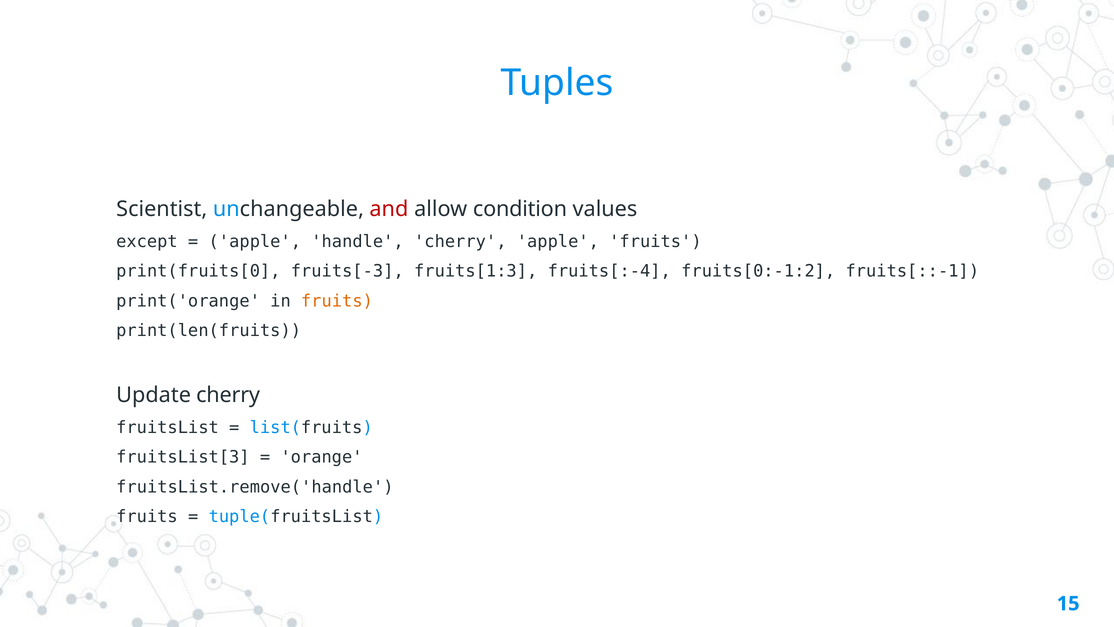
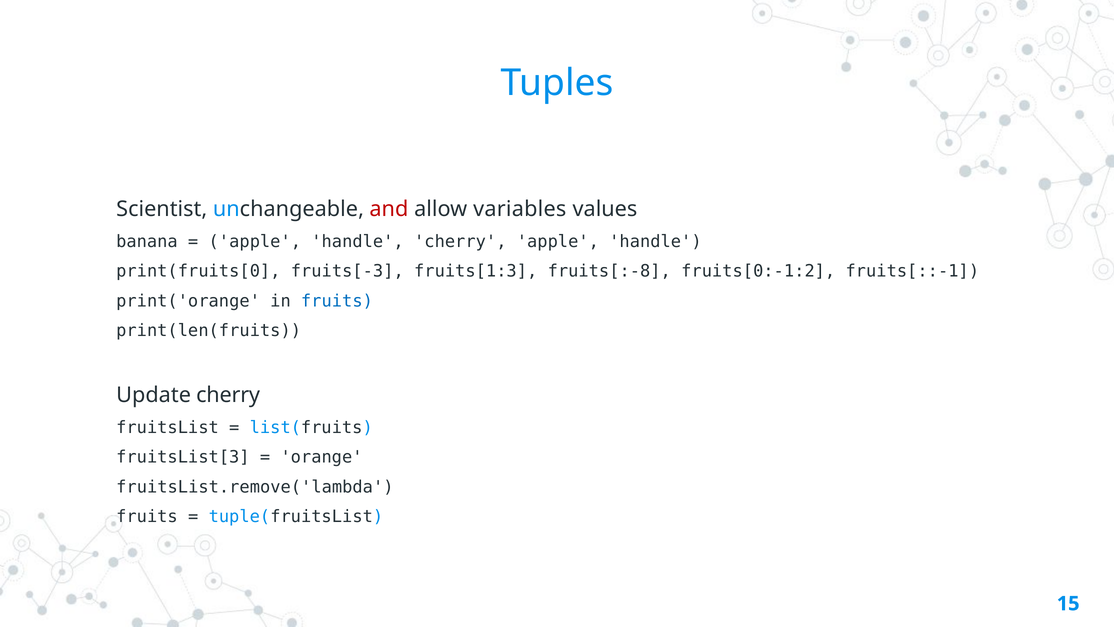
condition: condition -> variables
except: except -> banana
cherry apple fruits: fruits -> handle
fruits[:-4: fruits[:-4 -> fruits[:-8
fruits at (337, 301) colour: orange -> blue
fruitsList.remove('handle: fruitsList.remove('handle -> fruitsList.remove('lambda
